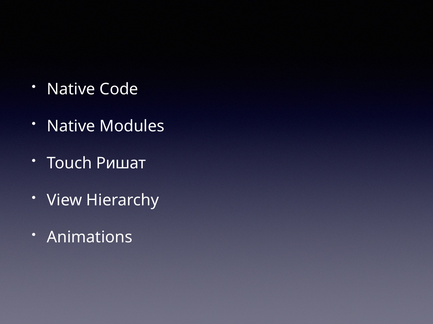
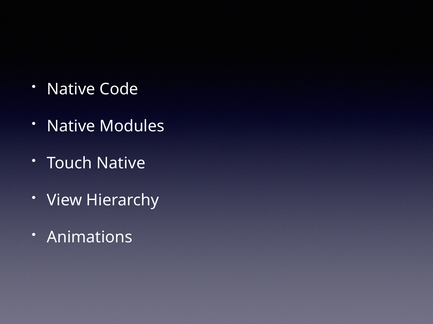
Touch Ришат: Ришат -> Native
